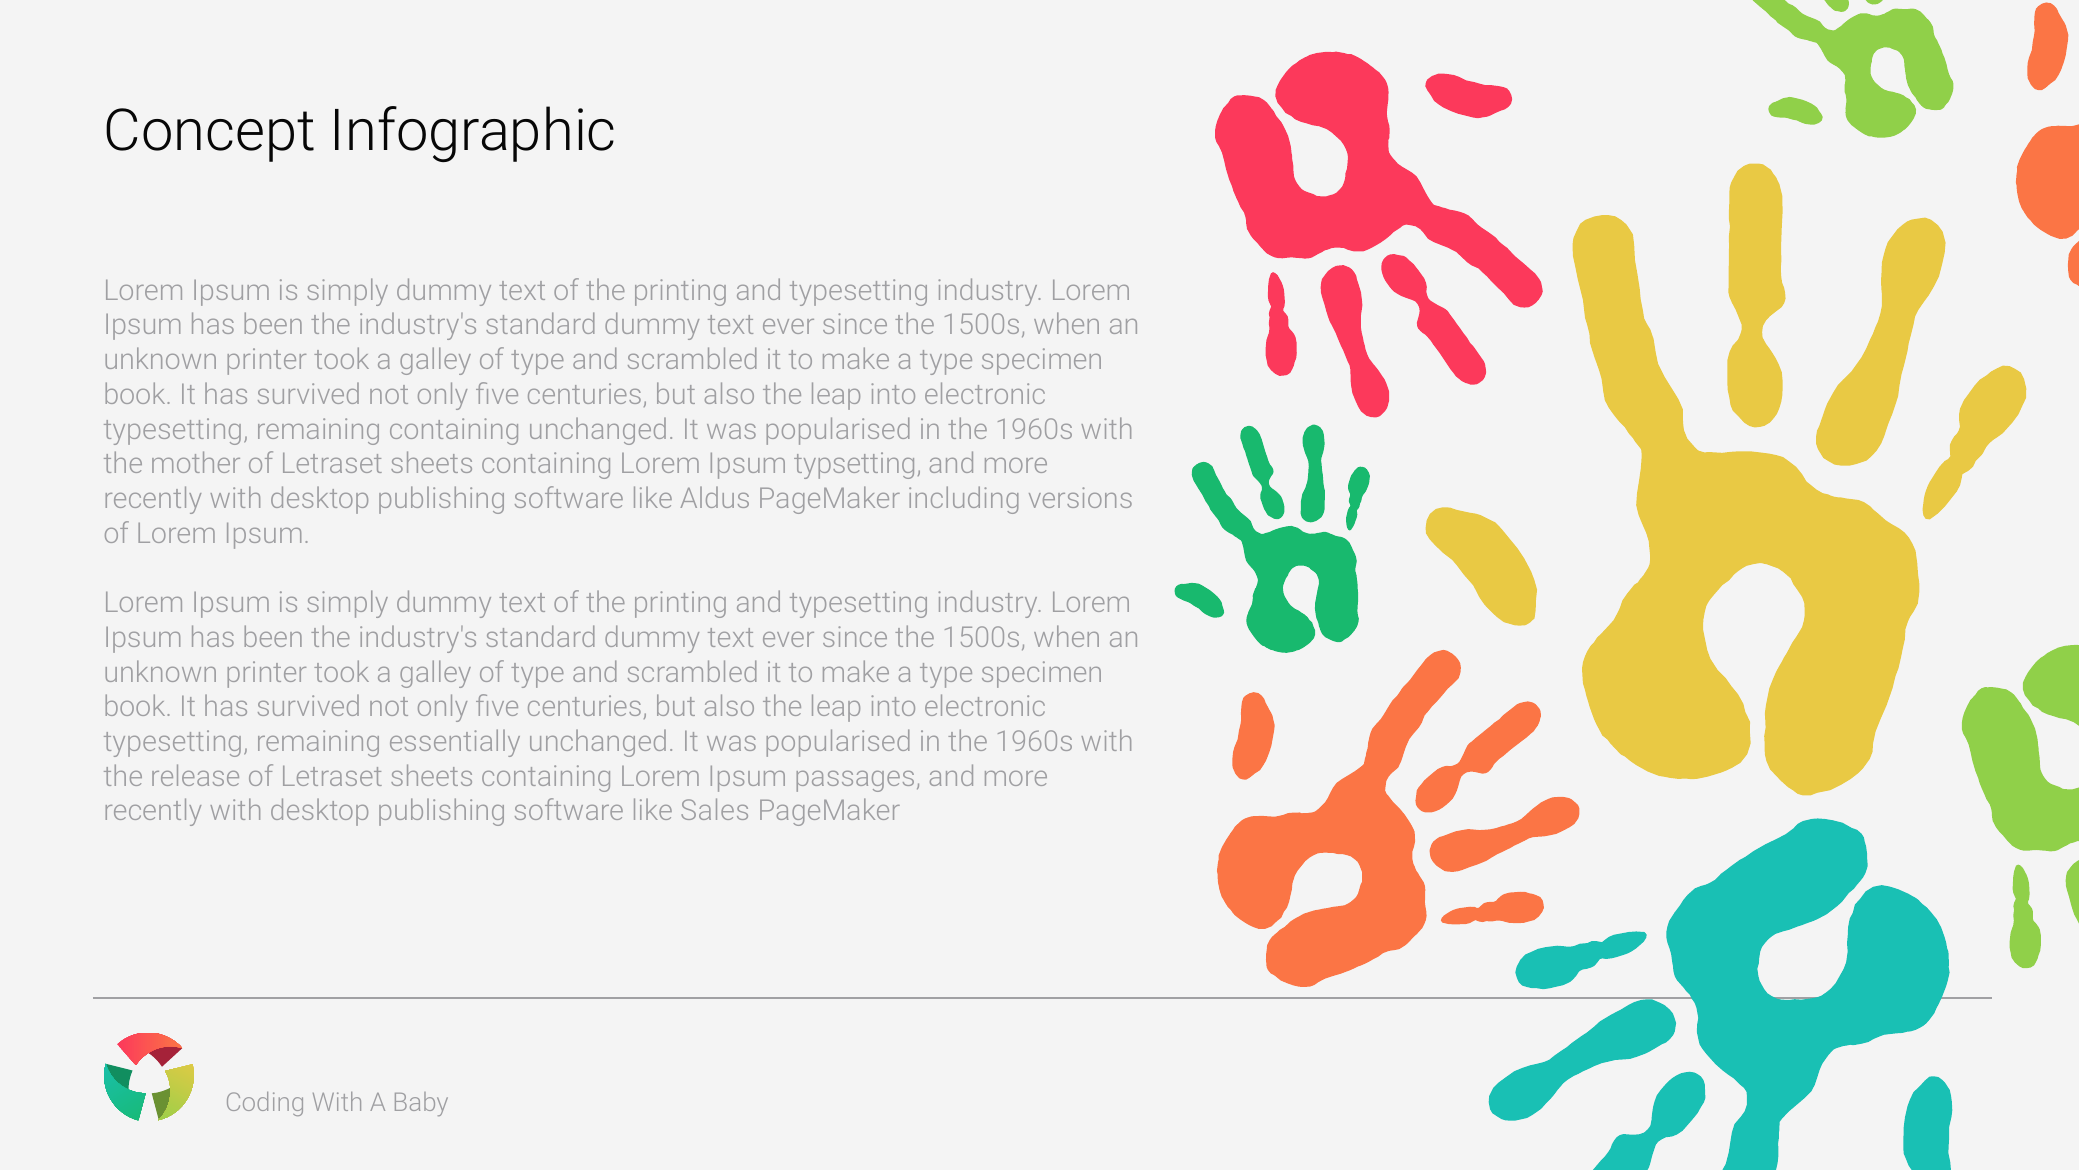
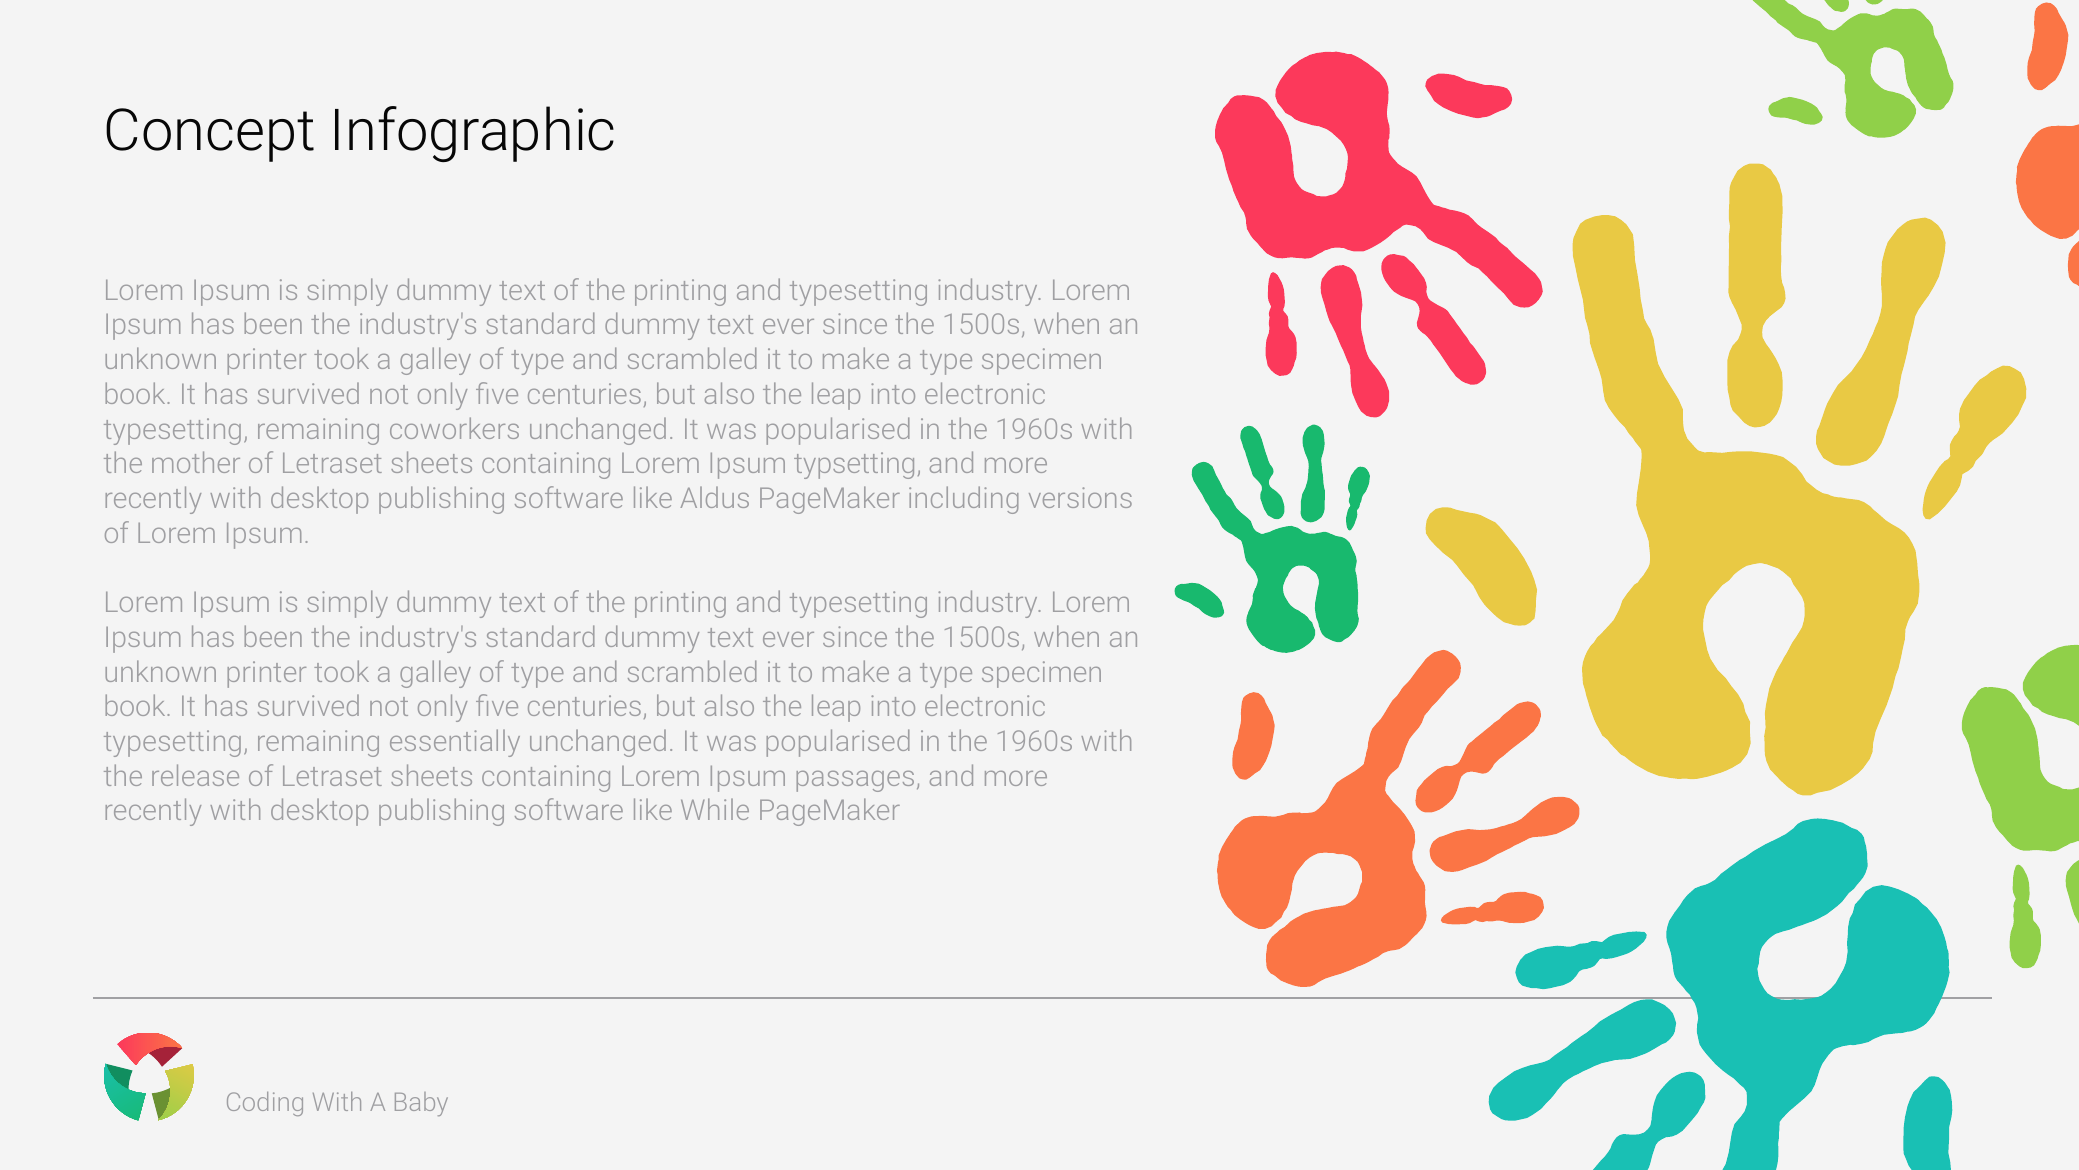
remaining containing: containing -> coworkers
Sales: Sales -> While
